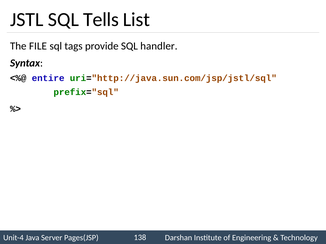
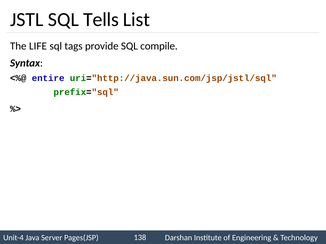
FILE: FILE -> LIFE
handler: handler -> compile
